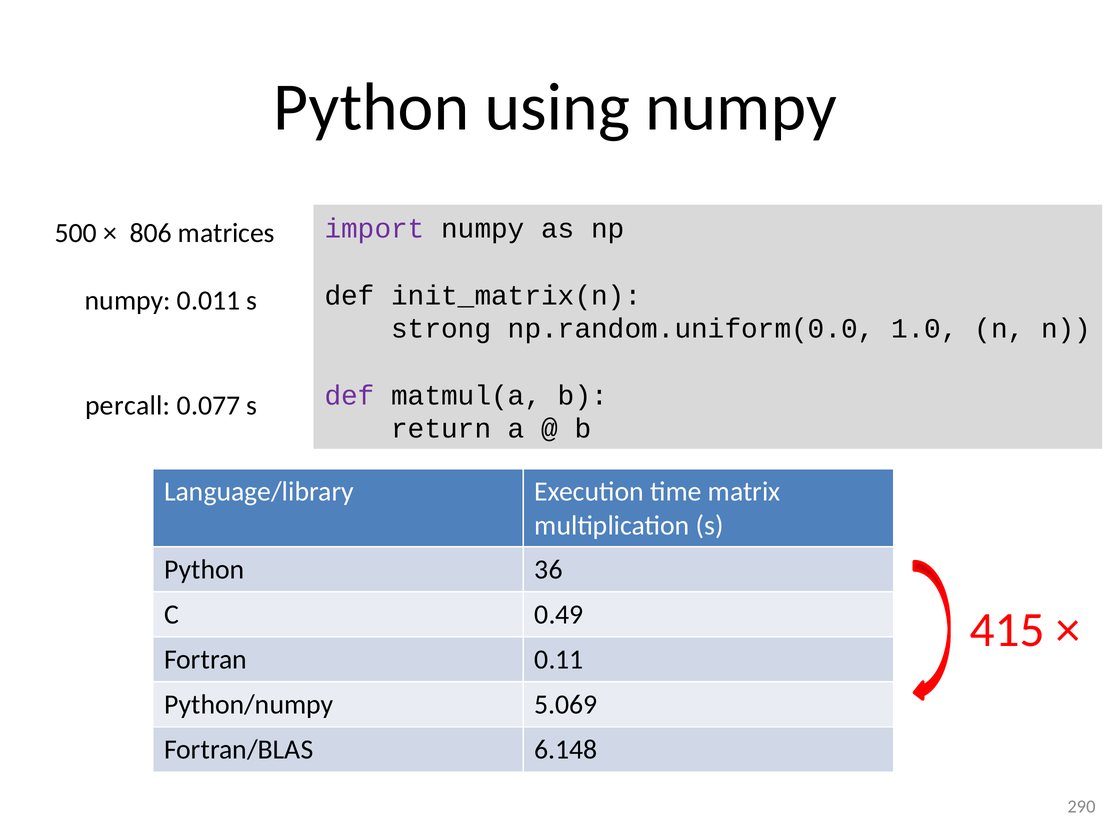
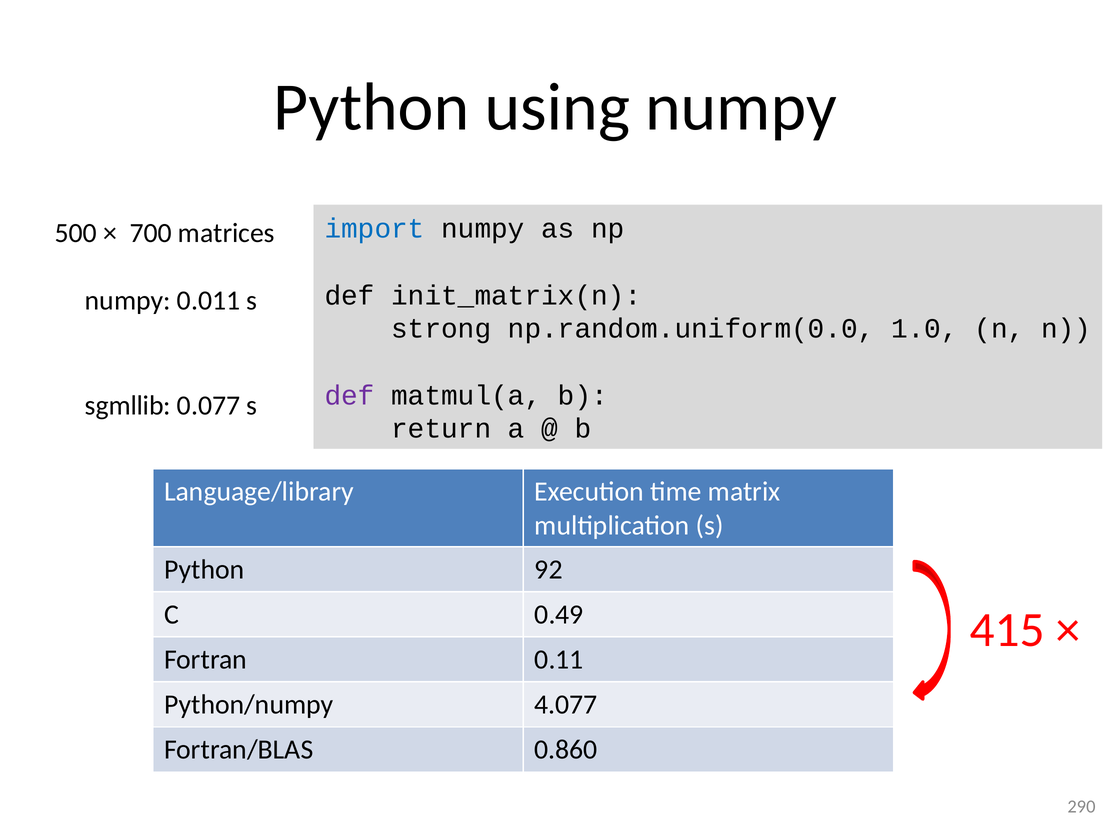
import colour: purple -> blue
806: 806 -> 700
percall: percall -> sgmllib
36: 36 -> 92
5.069: 5.069 -> 4.077
6.148: 6.148 -> 0.860
